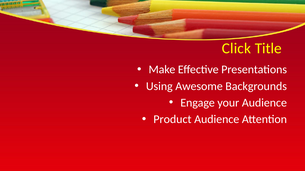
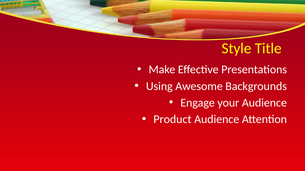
Click: Click -> Style
